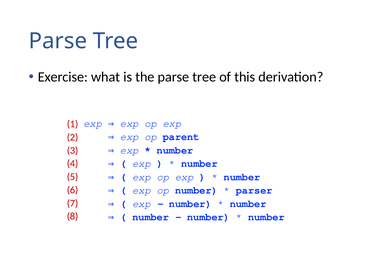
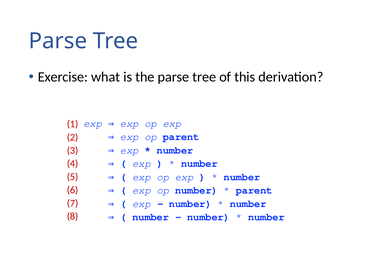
parser at (254, 190): parser -> parent
